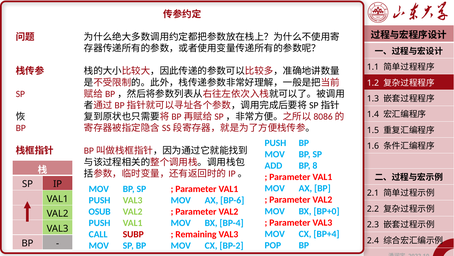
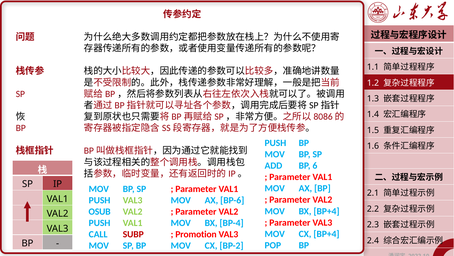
8: 8 -> 6
BX BP+0: BP+0 -> BP+4
Remaining: Remaining -> Promotion
